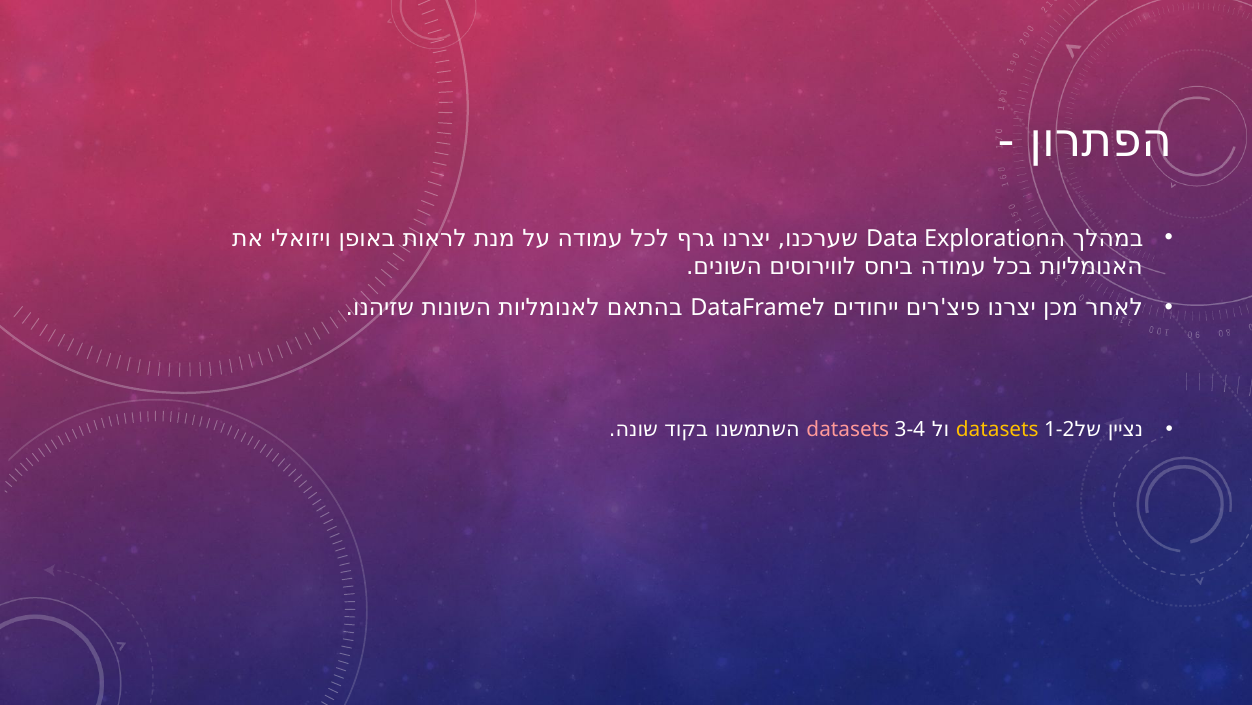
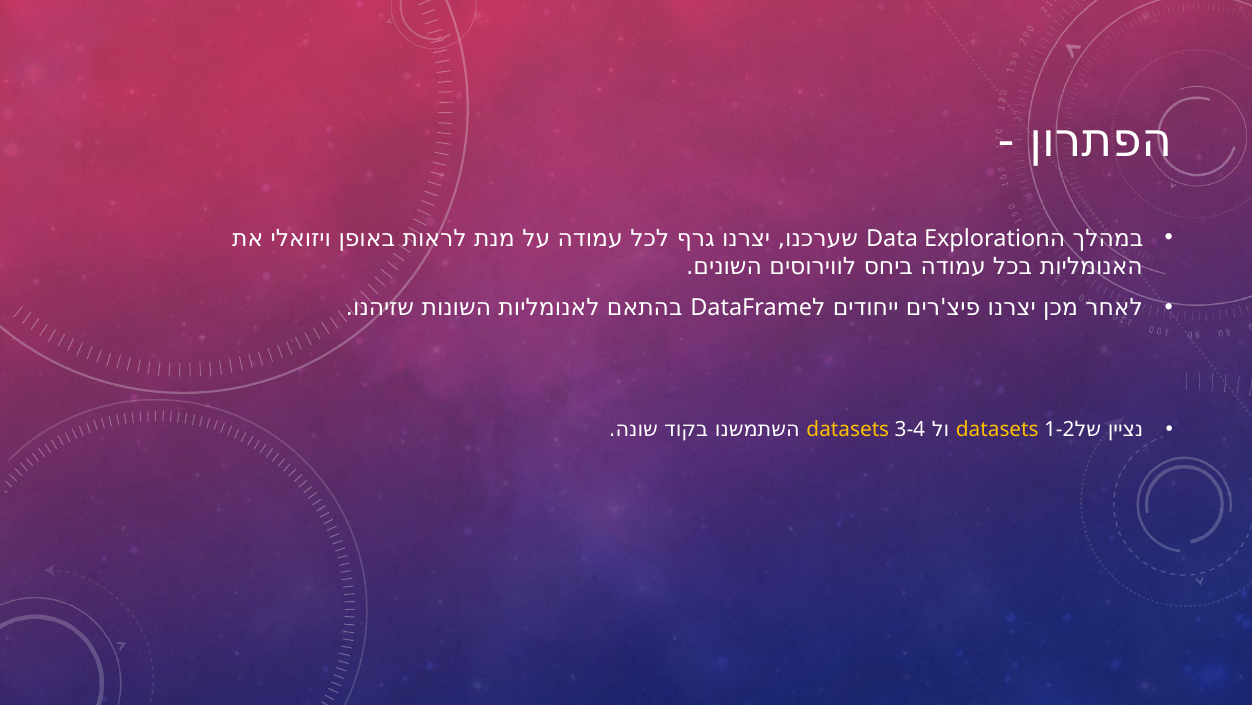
datasets at (848, 429) colour: pink -> yellow
